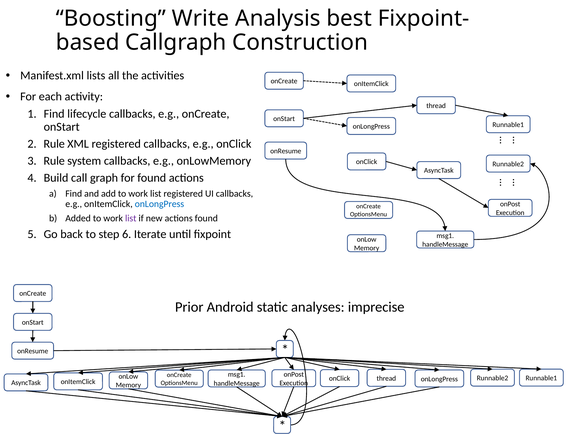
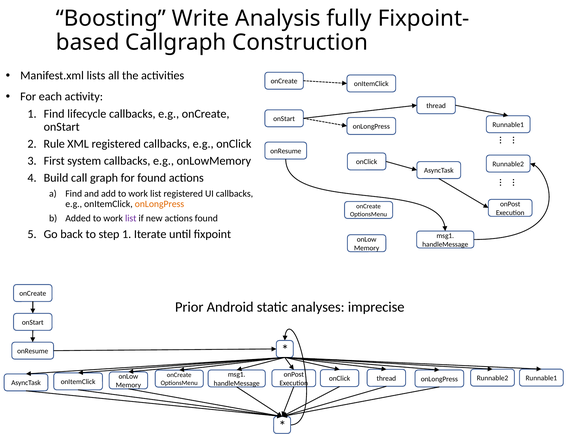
best: best -> fully
Rule at (54, 161): Rule -> First
onLongPress at (159, 204) colour: blue -> orange
step 6: 6 -> 1
